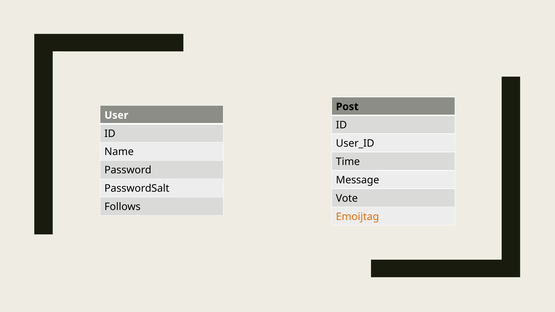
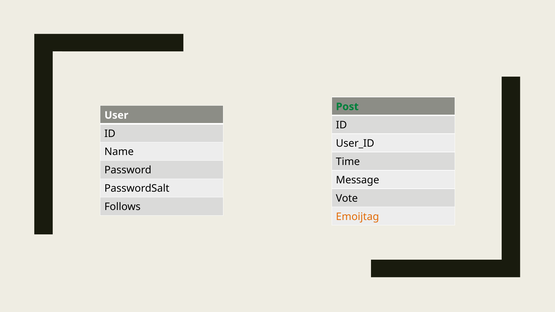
Post colour: black -> green
